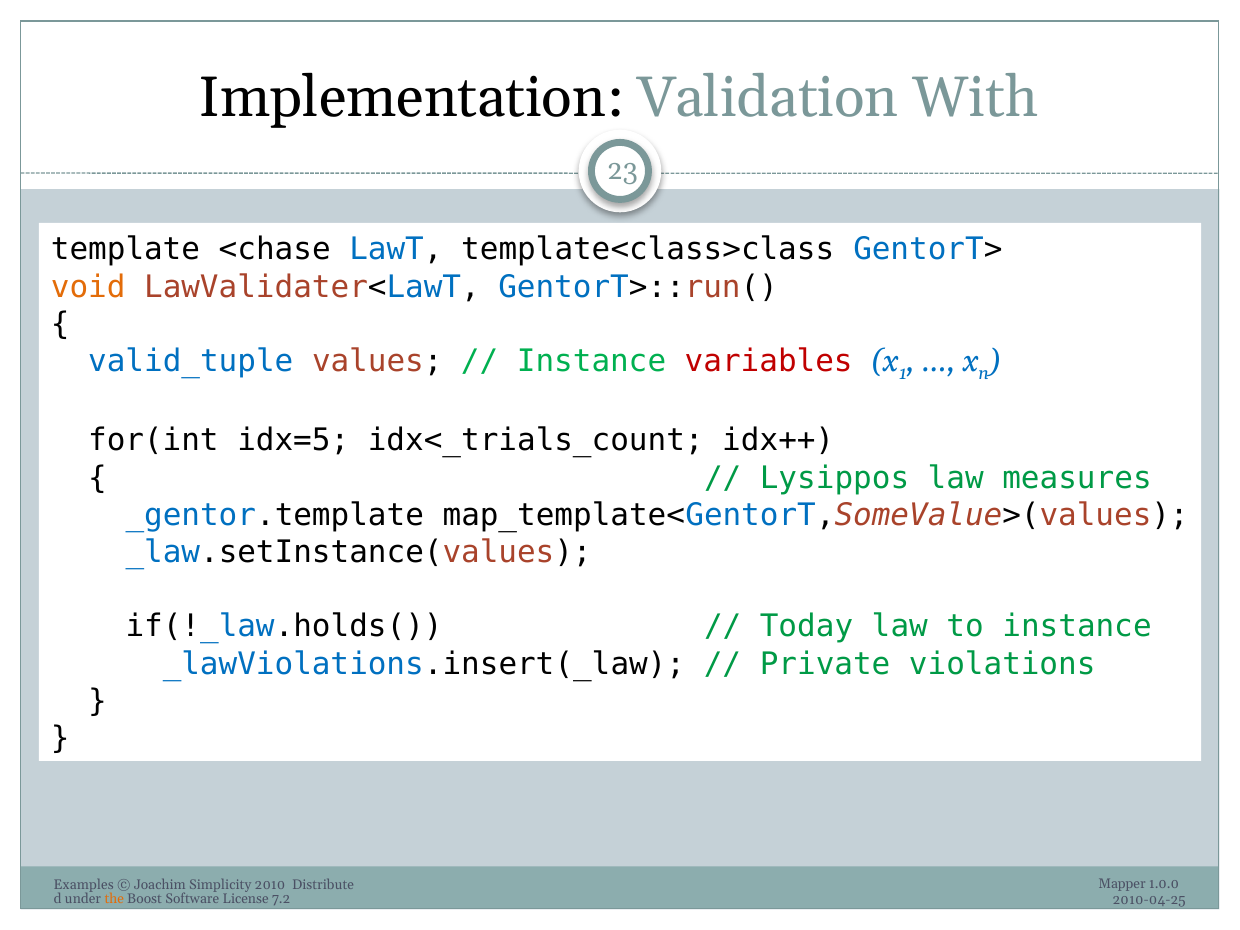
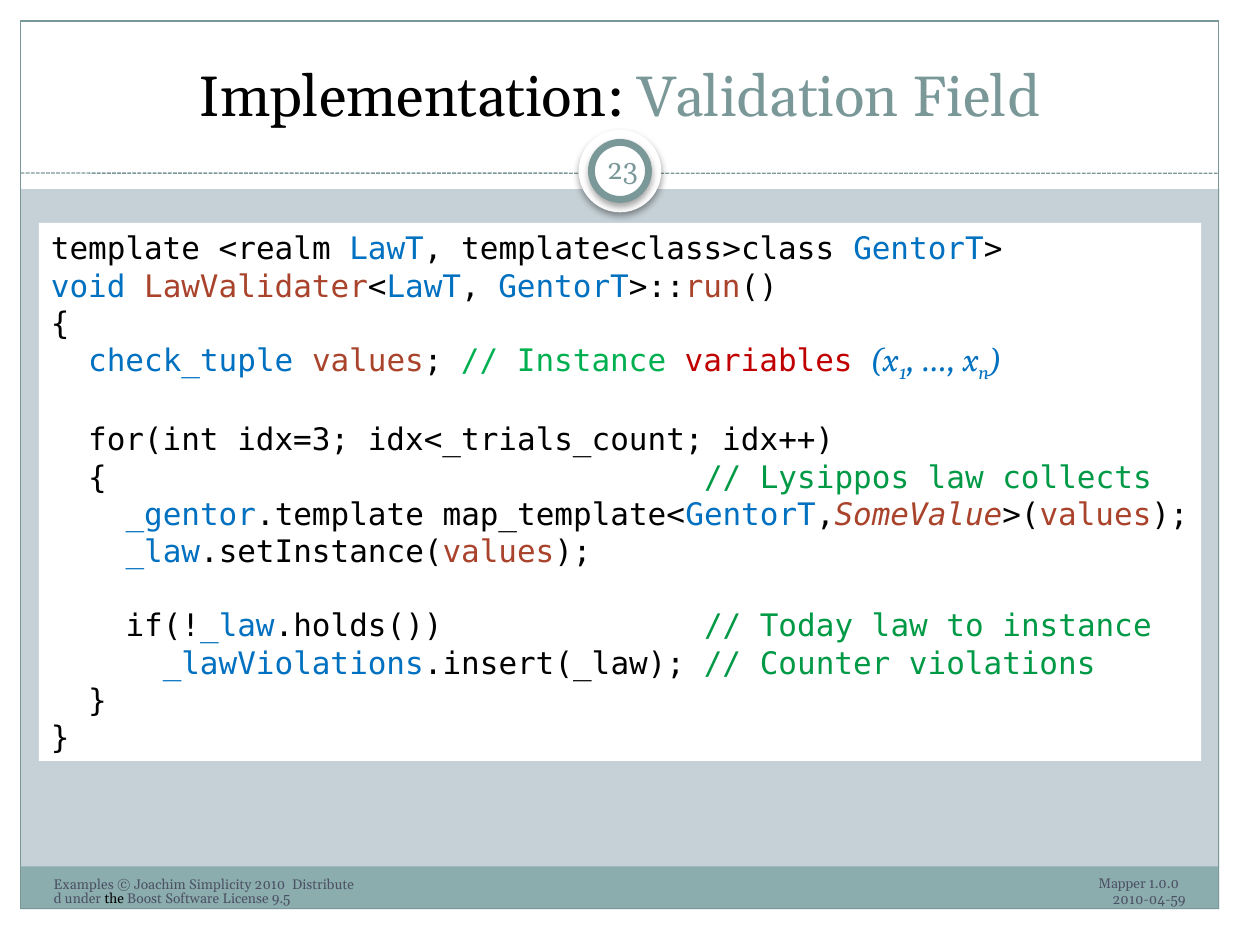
With: With -> Field
<chase: <chase -> <realm
void colour: orange -> blue
valid_tuple: valid_tuple -> check_tuple
idx=5: idx=5 -> idx=3
measures: measures -> collects
Private: Private -> Counter
the colour: orange -> black
7.2: 7.2 -> 9.5
2010-04-25: 2010-04-25 -> 2010-04-59
